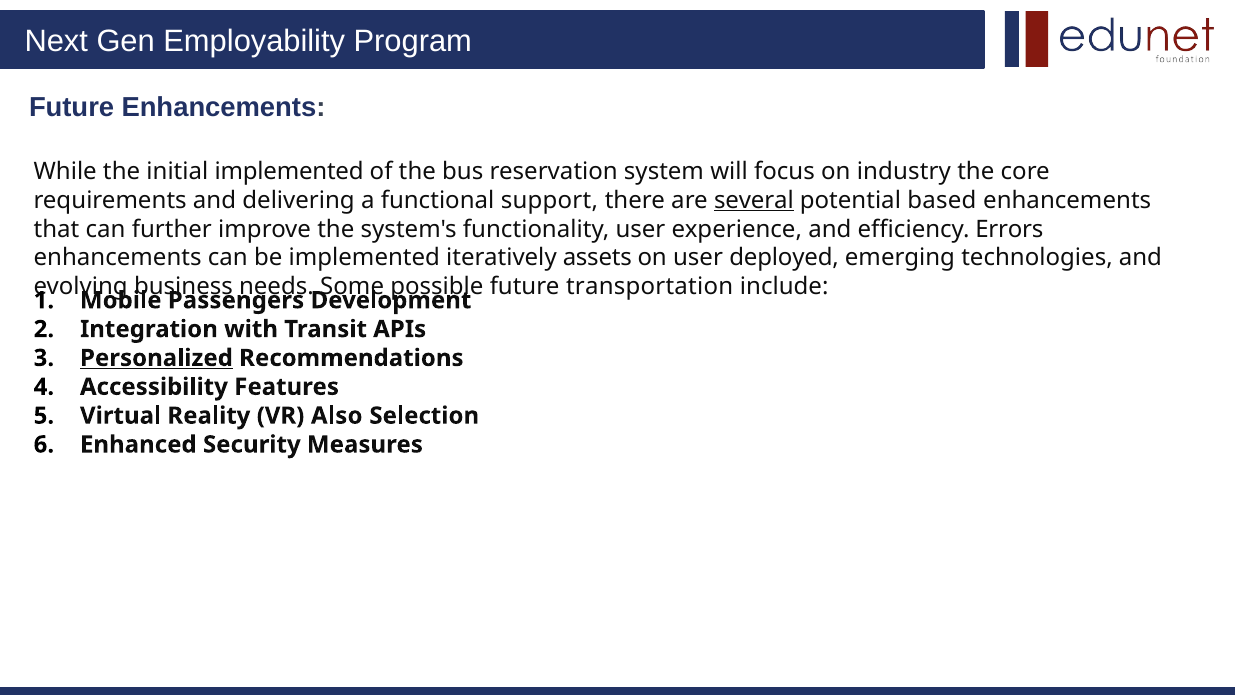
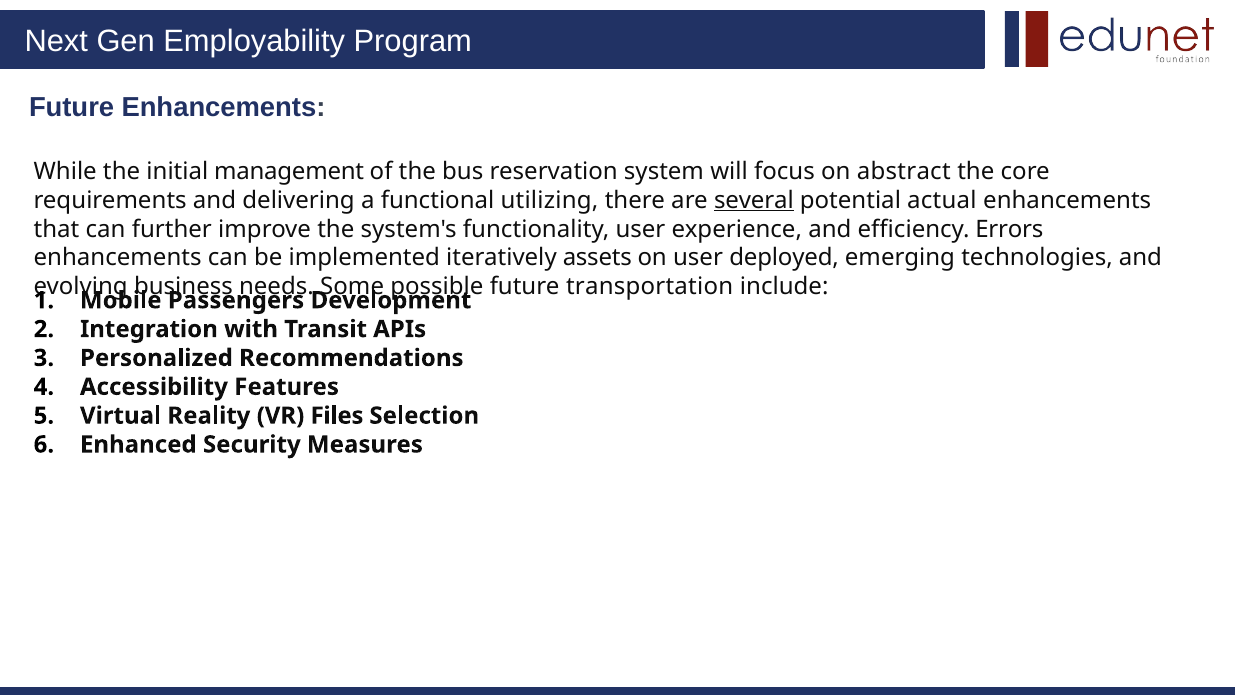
initial implemented: implemented -> management
industry: industry -> abstract
support: support -> utilizing
based: based -> actual
Personalized underline: present -> none
Also: Also -> Files
